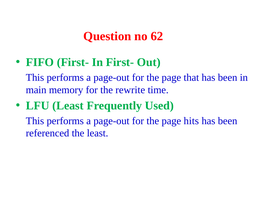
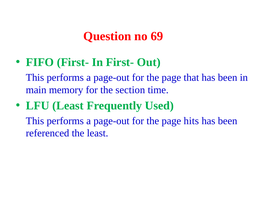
62: 62 -> 69
rewrite: rewrite -> section
